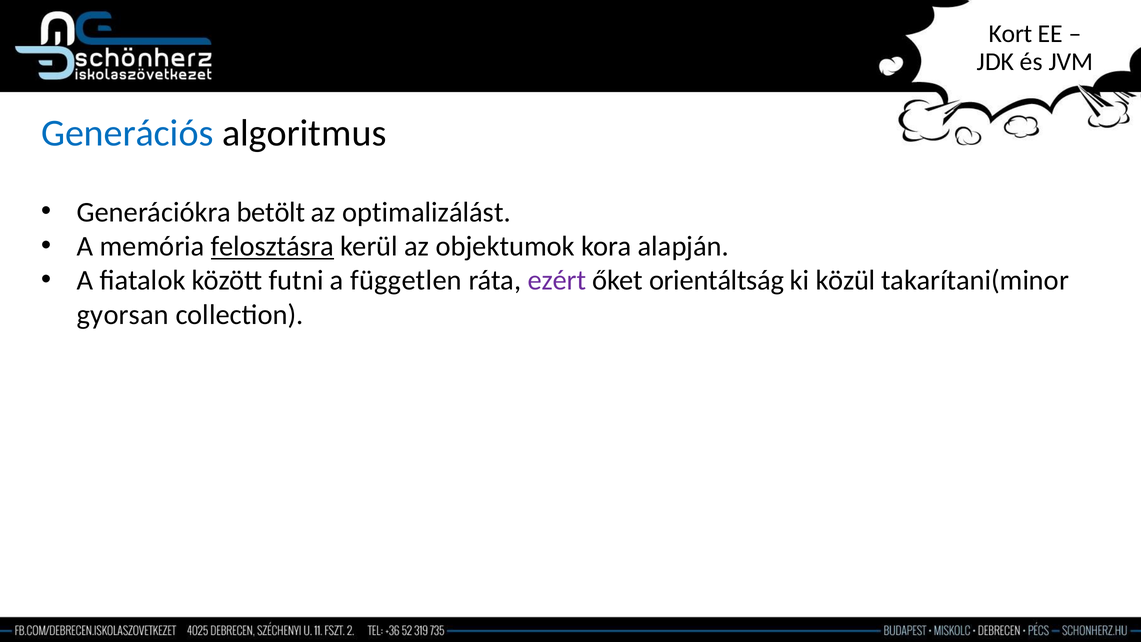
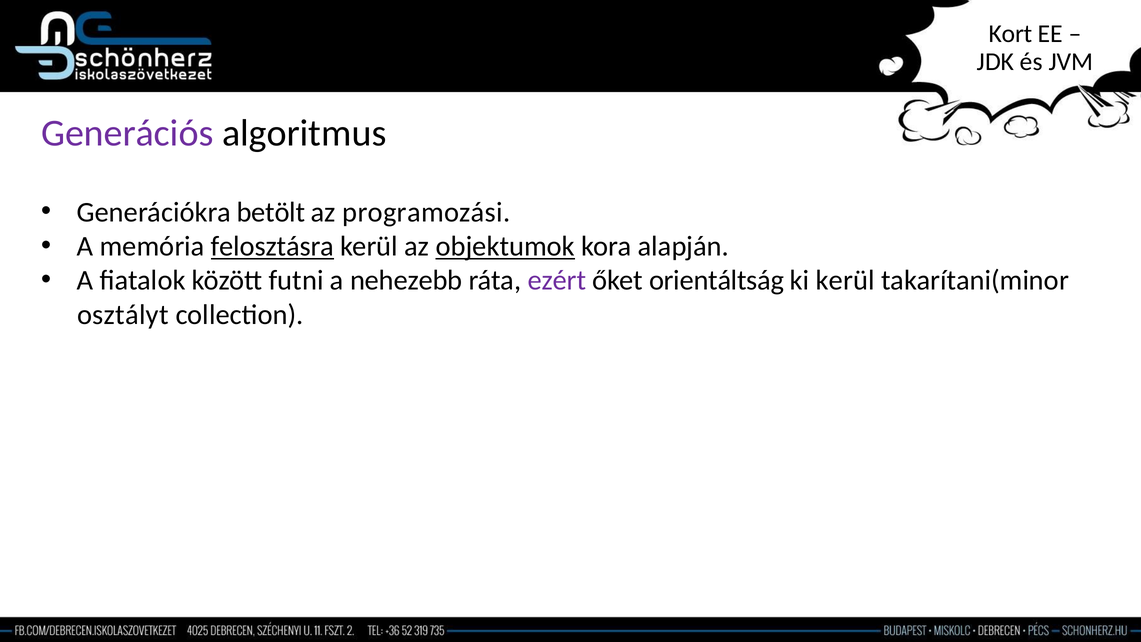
Generációs colour: blue -> purple
optimalizálást: optimalizálást -> programozási
objektumok underline: none -> present
független: független -> nehezebb
ki közül: közül -> kerül
gyorsan: gyorsan -> osztályt
